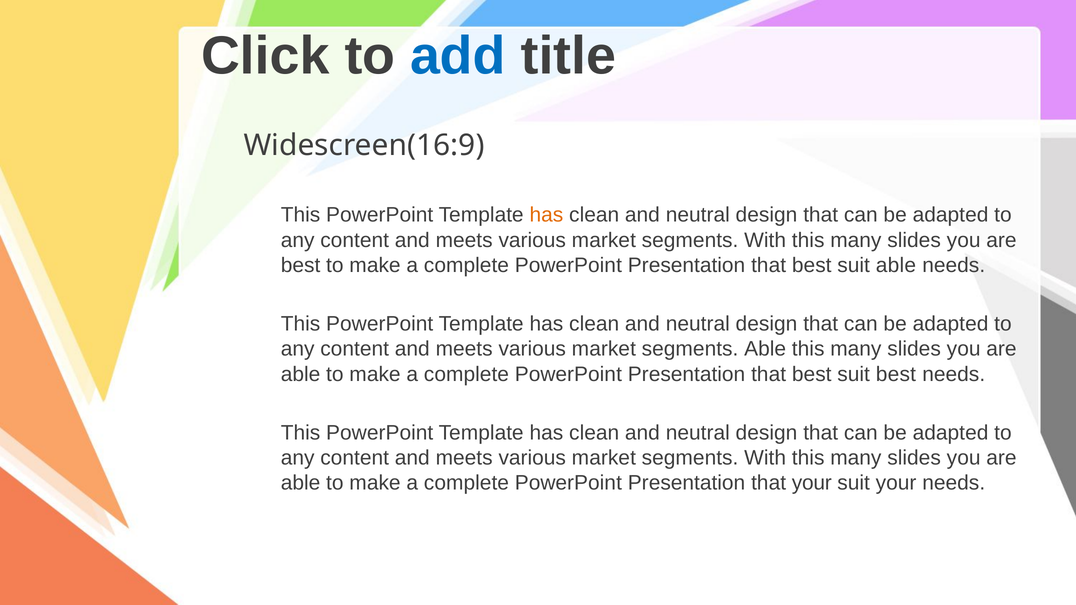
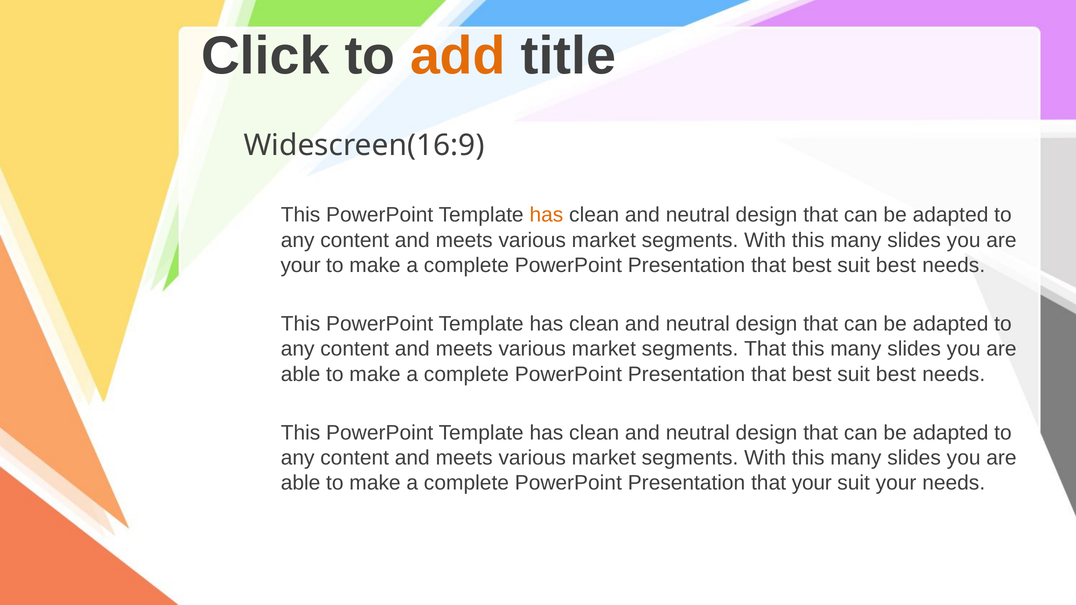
add colour: blue -> orange
best at (301, 265): best -> your
able at (896, 265): able -> best
segments Able: Able -> That
